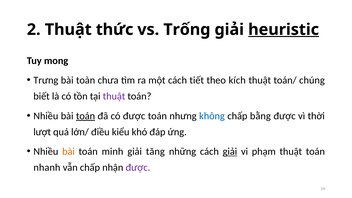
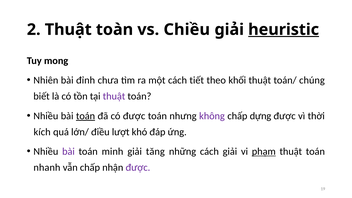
thức: thức -> toàn
Trống: Trống -> Chiều
Trưng: Trưng -> Nhiên
toàn: toàn -> đỉnh
kích: kích -> khối
không colour: blue -> purple
bằng: bằng -> dựng
lượt: lượt -> kích
kiểu: kiểu -> lượt
bài at (68, 152) colour: orange -> purple
giải at (230, 152) underline: present -> none
phạm underline: none -> present
